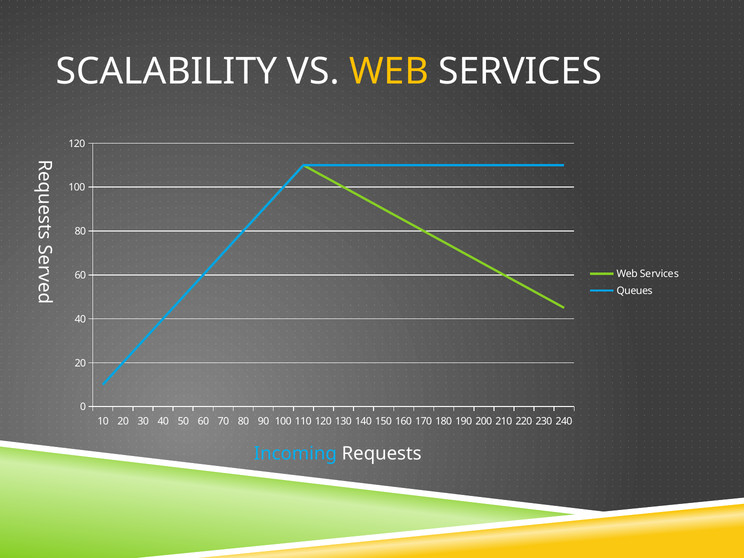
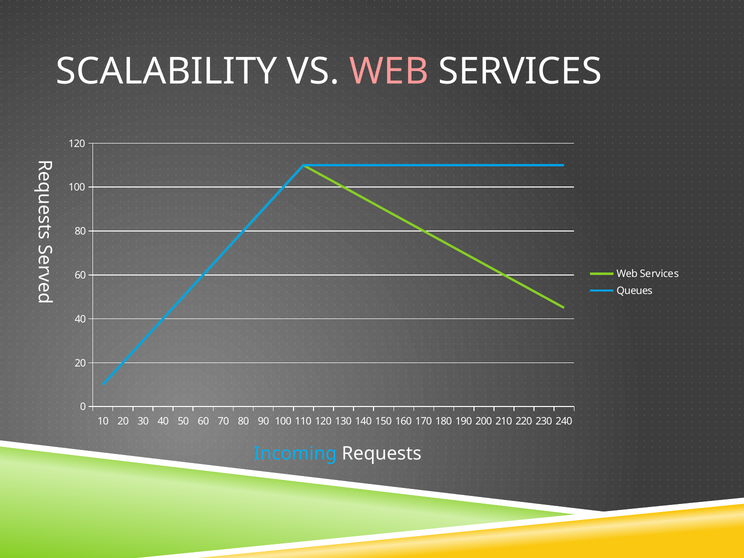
WEB at (389, 71) colour: yellow -> pink
